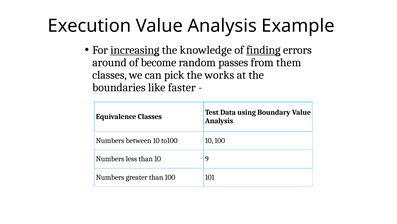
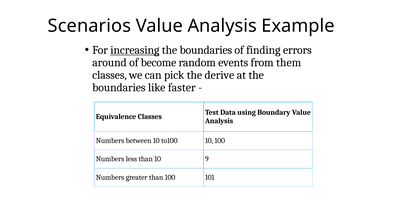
Execution: Execution -> Scenarios
knowledge at (206, 50): knowledge -> boundaries
finding underline: present -> none
passes: passes -> events
works: works -> derive
